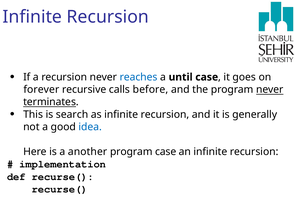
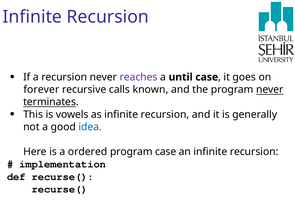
reaches colour: blue -> purple
before: before -> known
search: search -> vowels
another: another -> ordered
